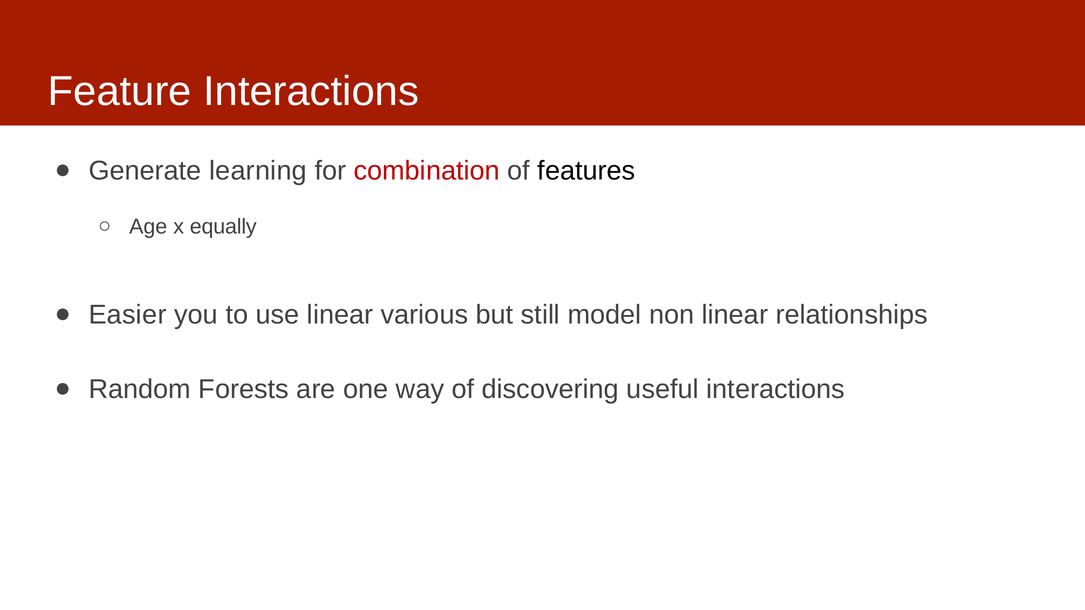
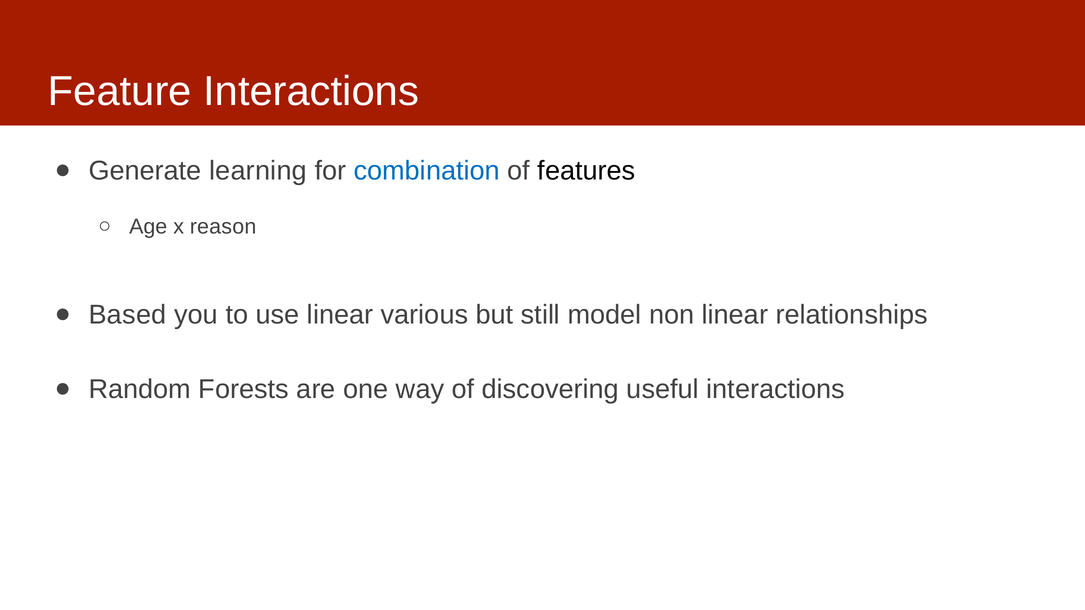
combination colour: red -> blue
equally: equally -> reason
Easier: Easier -> Based
